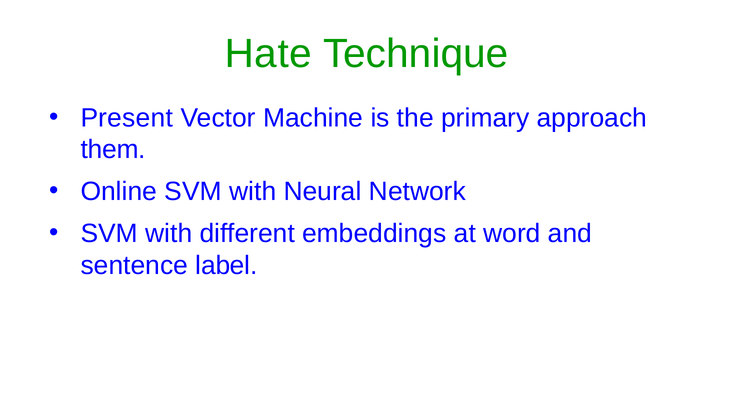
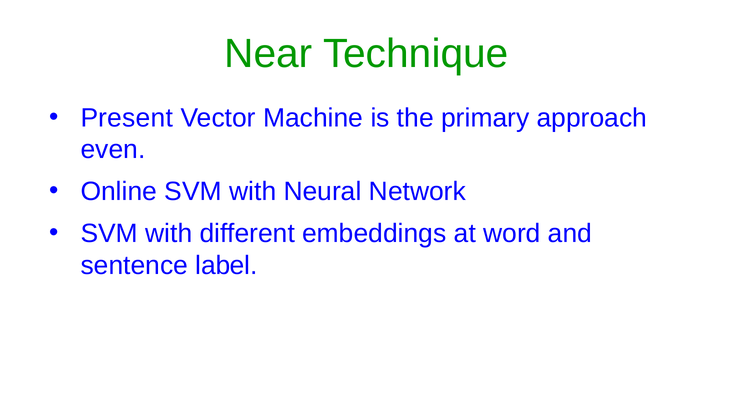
Hate: Hate -> Near
them: them -> even
